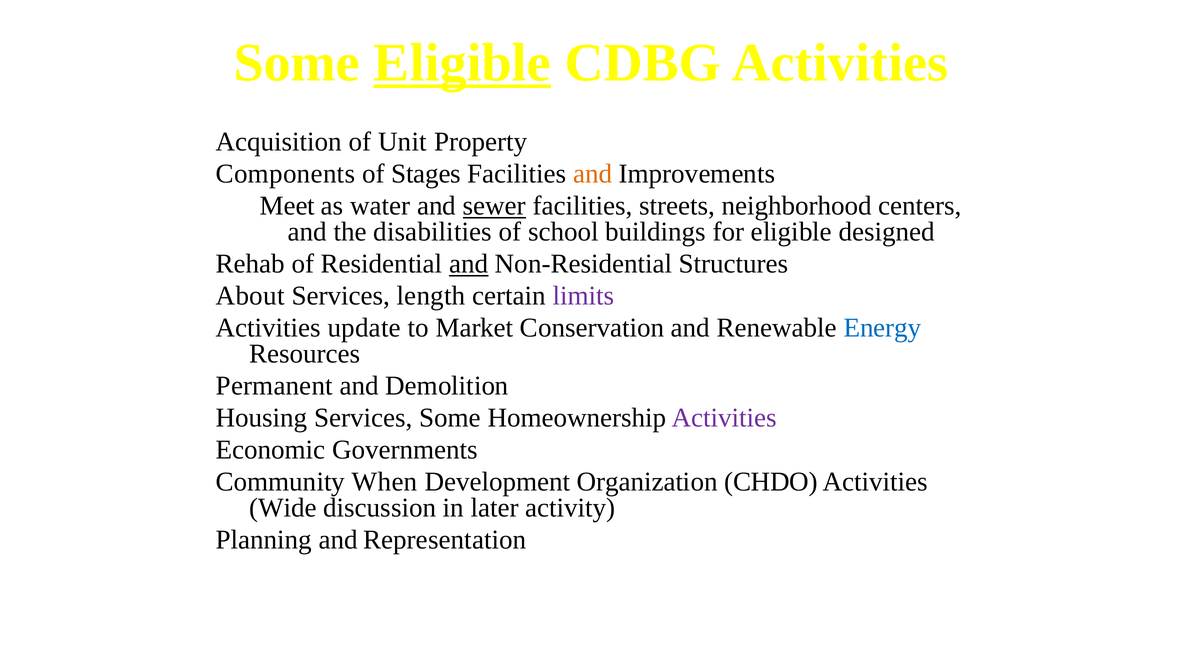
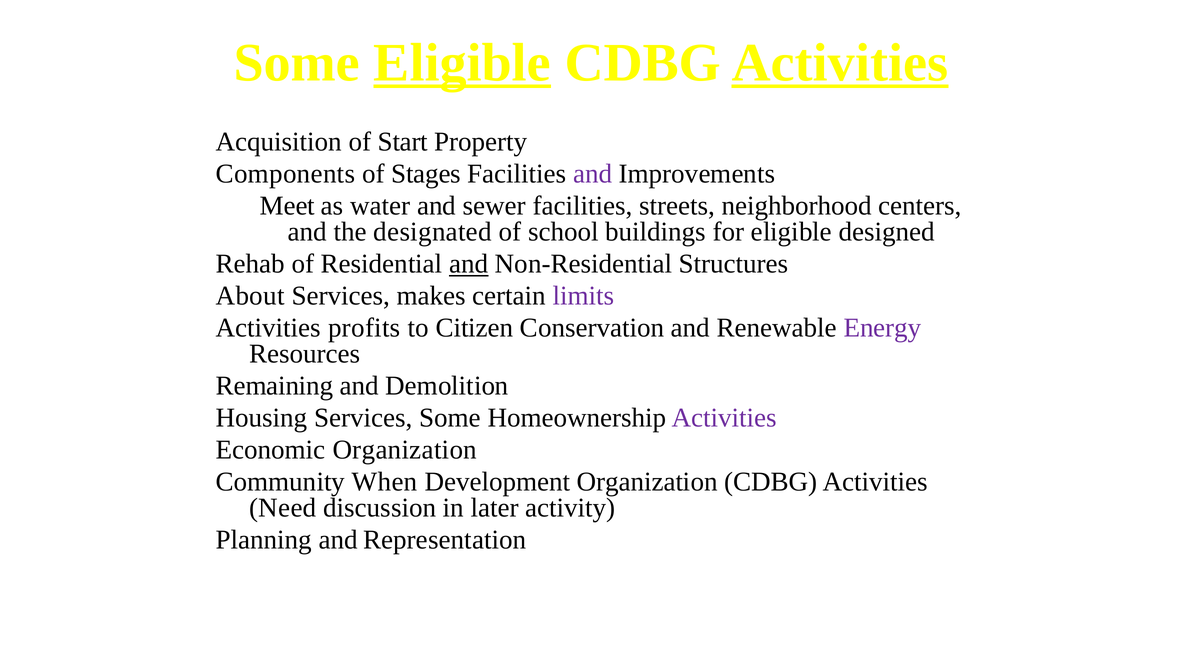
Activities at (840, 63) underline: none -> present
Unit: Unit -> Start
and at (593, 174) colour: orange -> purple
sewer underline: present -> none
disabilities: disabilities -> designated
length: length -> makes
update: update -> profits
Market: Market -> Citizen
Energy colour: blue -> purple
Permanent: Permanent -> Remaining
Economic Governments: Governments -> Organization
Organization CHDO: CHDO -> CDBG
Wide: Wide -> Need
